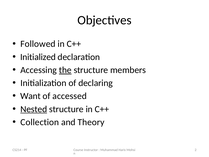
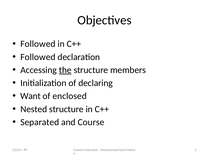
Initialized at (38, 57): Initialized -> Followed
accessed: accessed -> enclosed
Nested underline: present -> none
Collection: Collection -> Separated
and Theory: Theory -> Course
